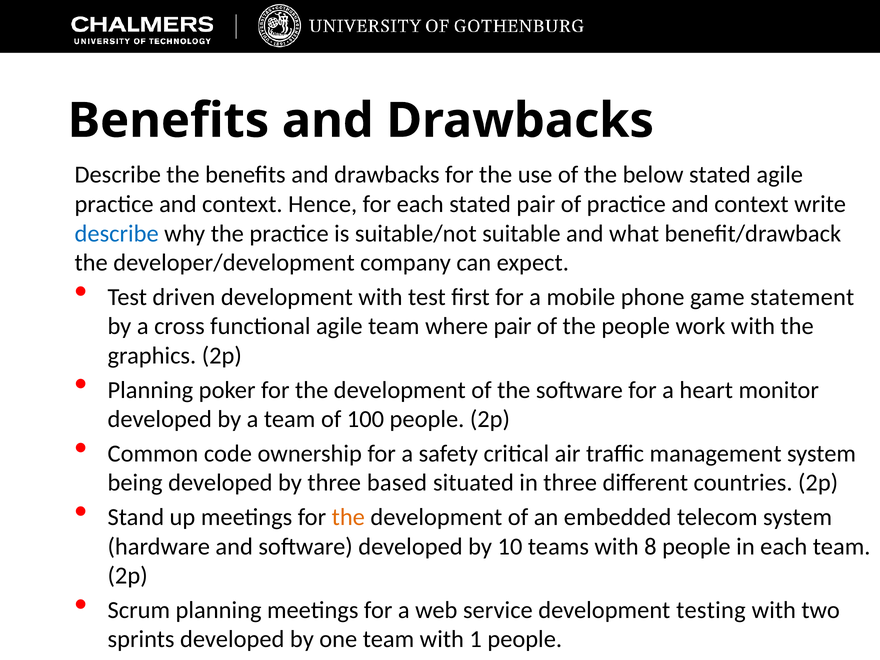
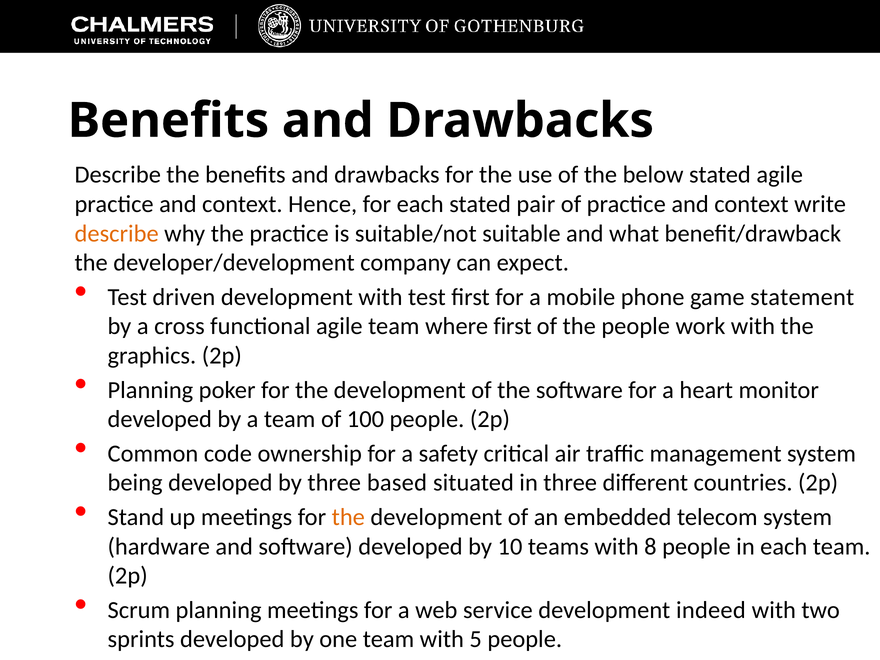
describe at (117, 233) colour: blue -> orange
where pair: pair -> first
testing: testing -> indeed
1: 1 -> 5
